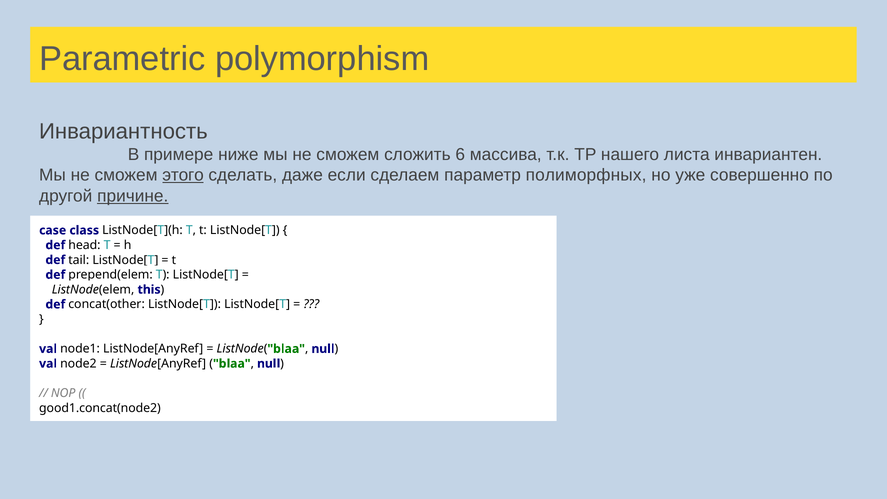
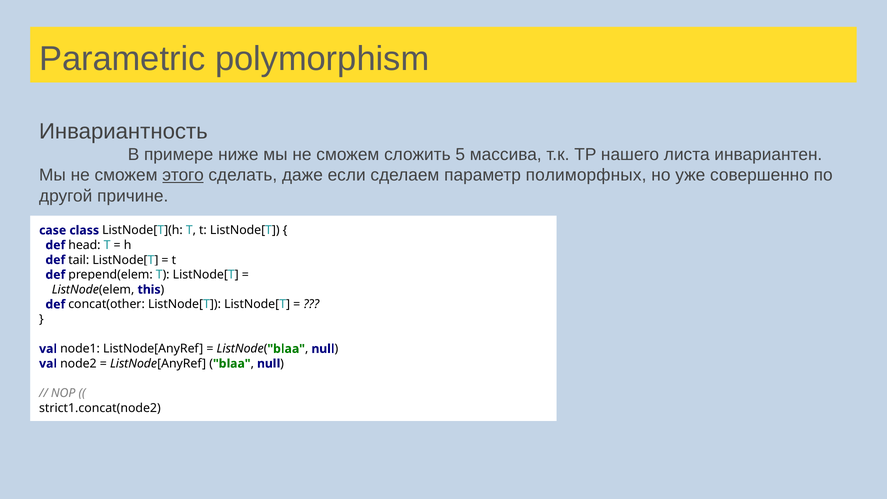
6: 6 -> 5
причине underline: present -> none
good1.concat(node2: good1.concat(node2 -> strict1.concat(node2
